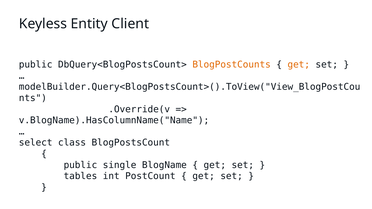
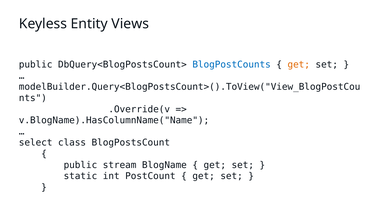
Client: Client -> Views
BlogPostCounts colour: orange -> blue
single: single -> stream
tables: tables -> static
